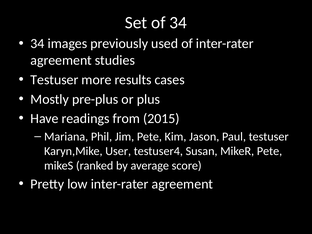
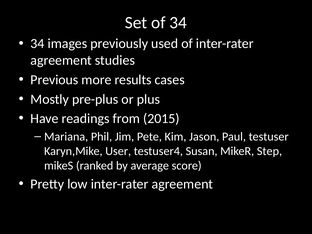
Testuser at (54, 80): Testuser -> Previous
MikeR Pete: Pete -> Step
